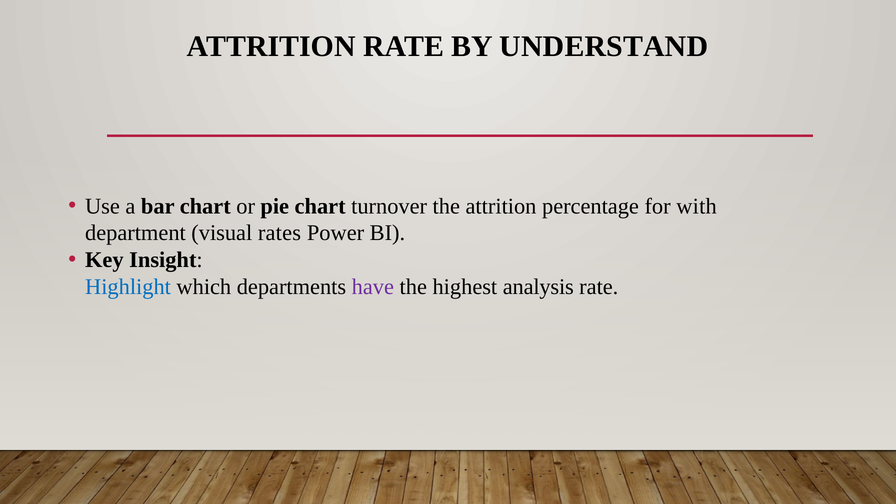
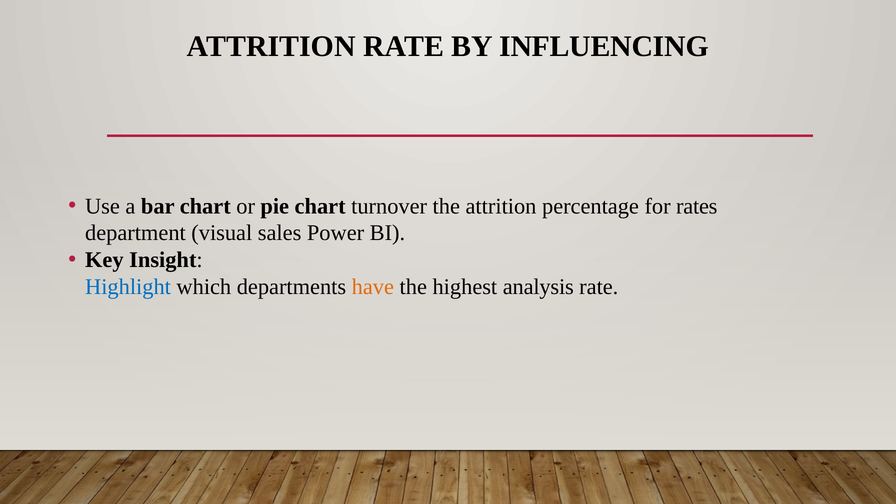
UNDERSTAND: UNDERSTAND -> INFLUENCING
with: with -> rates
rates: rates -> sales
have colour: purple -> orange
